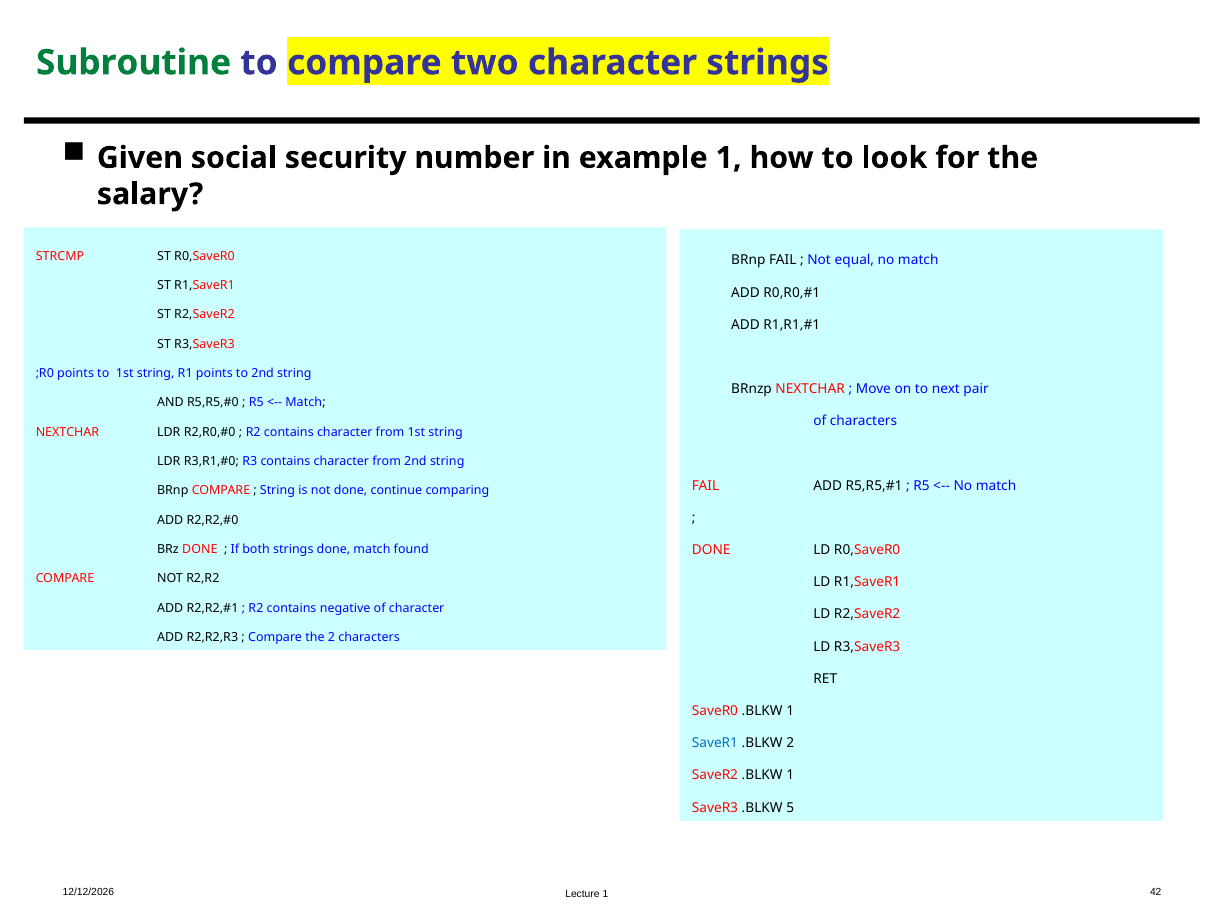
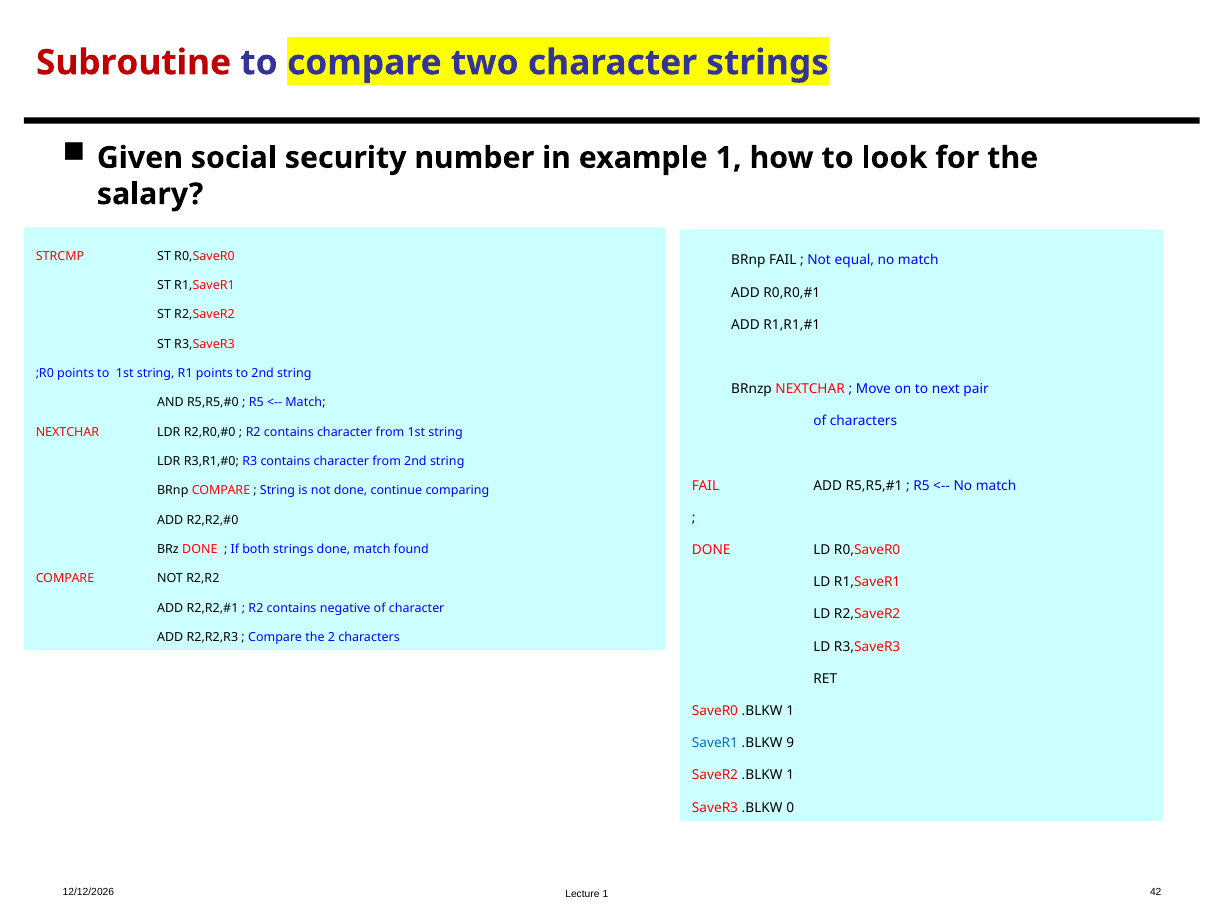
Subroutine colour: green -> red
.BLKW 2: 2 -> 9
5: 5 -> 0
